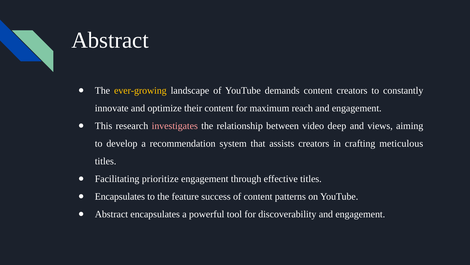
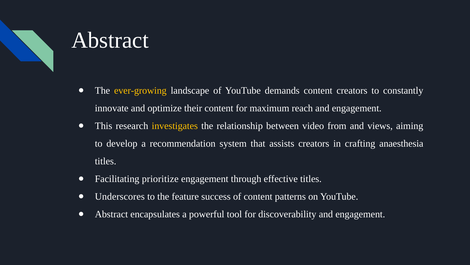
investigates colour: pink -> yellow
deep: deep -> from
meticulous: meticulous -> anaesthesia
Encapsulates at (120, 196): Encapsulates -> Underscores
